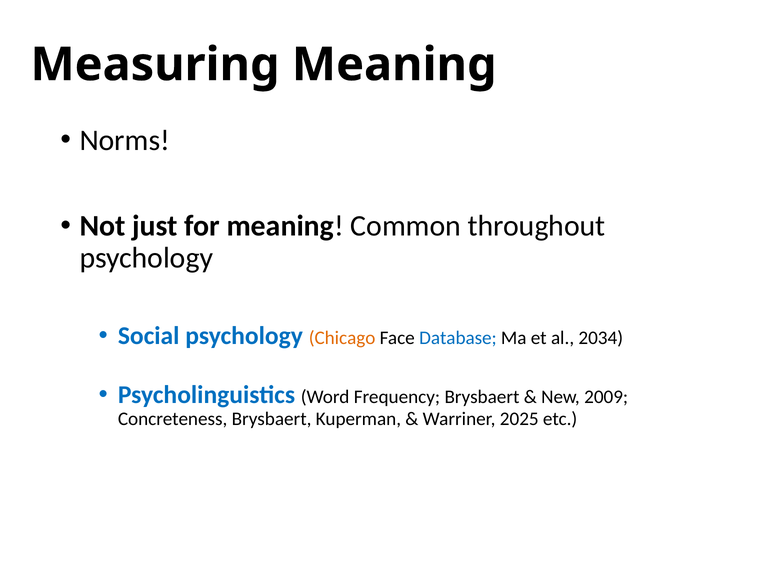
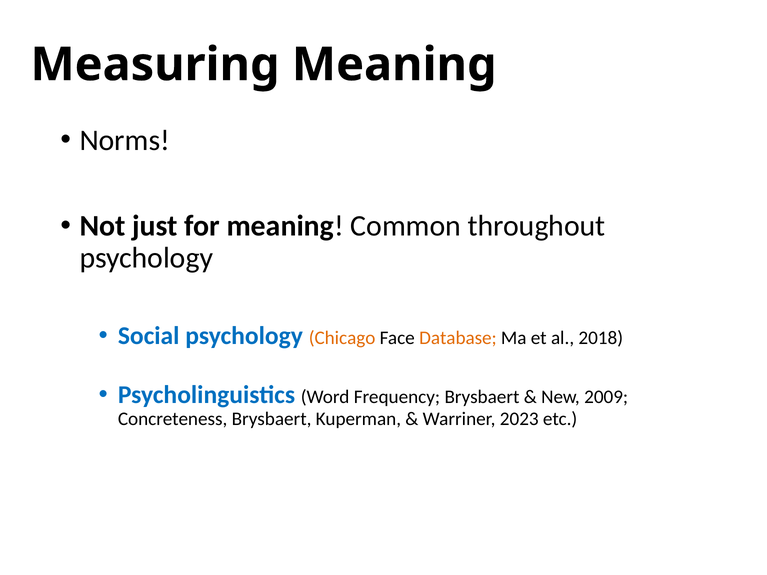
Database colour: blue -> orange
2034: 2034 -> 2018
2025: 2025 -> 2023
